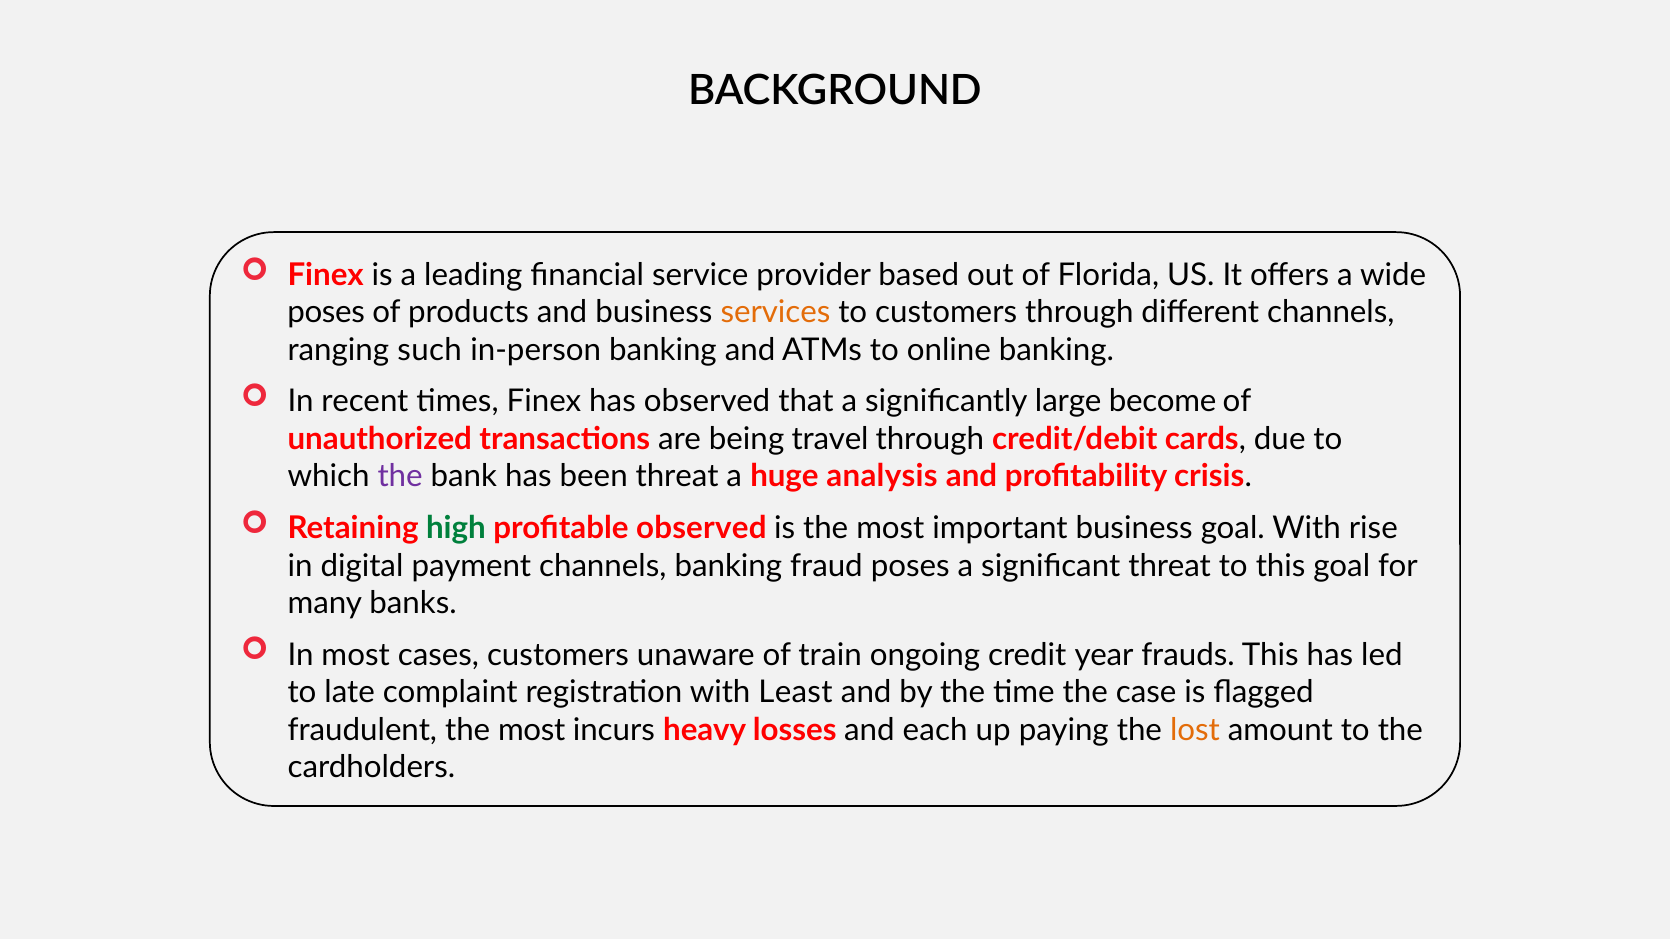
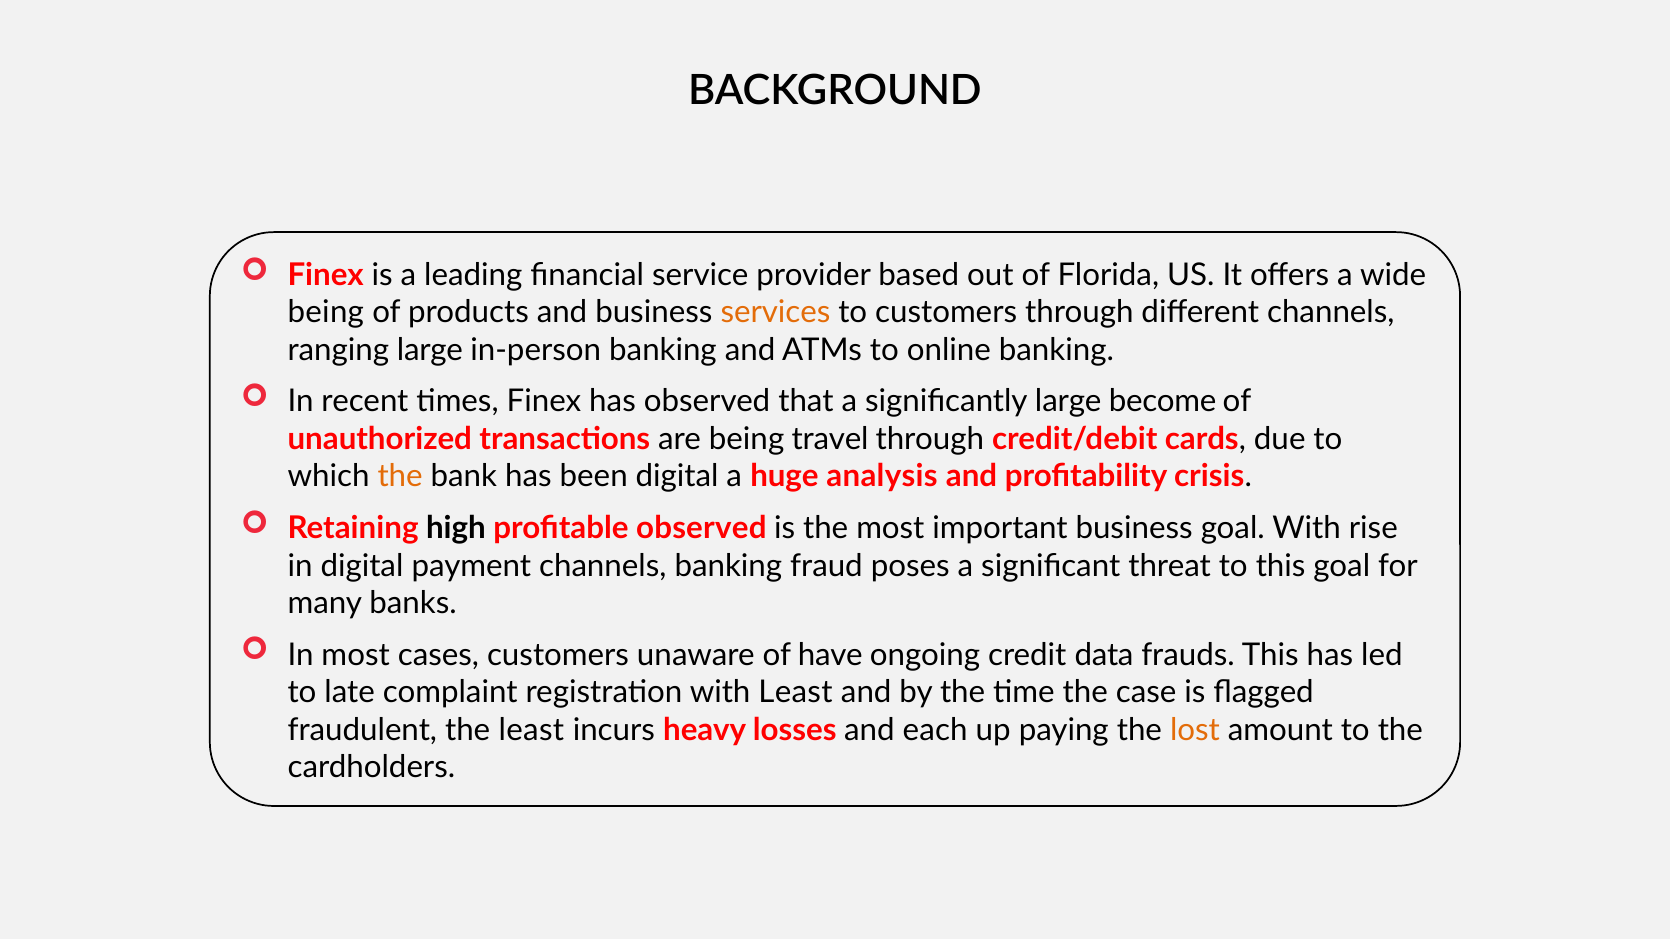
poses at (326, 313): poses -> being
ranging such: such -> large
the at (400, 477) colour: purple -> orange
been threat: threat -> digital
high colour: green -> black
train: train -> have
year: year -> data
fraudulent the most: most -> least
